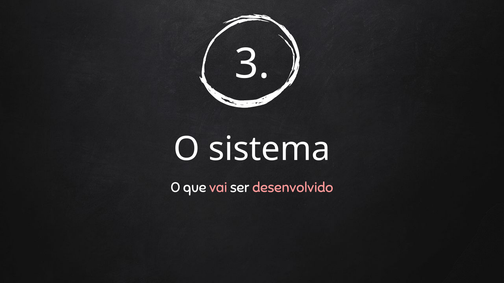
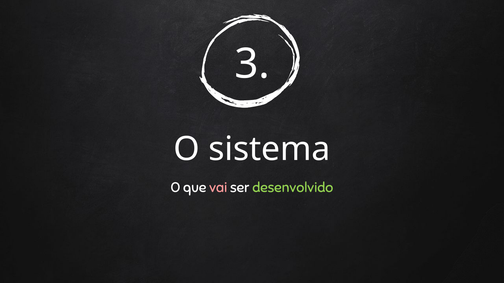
desenvolvido colour: pink -> light green
